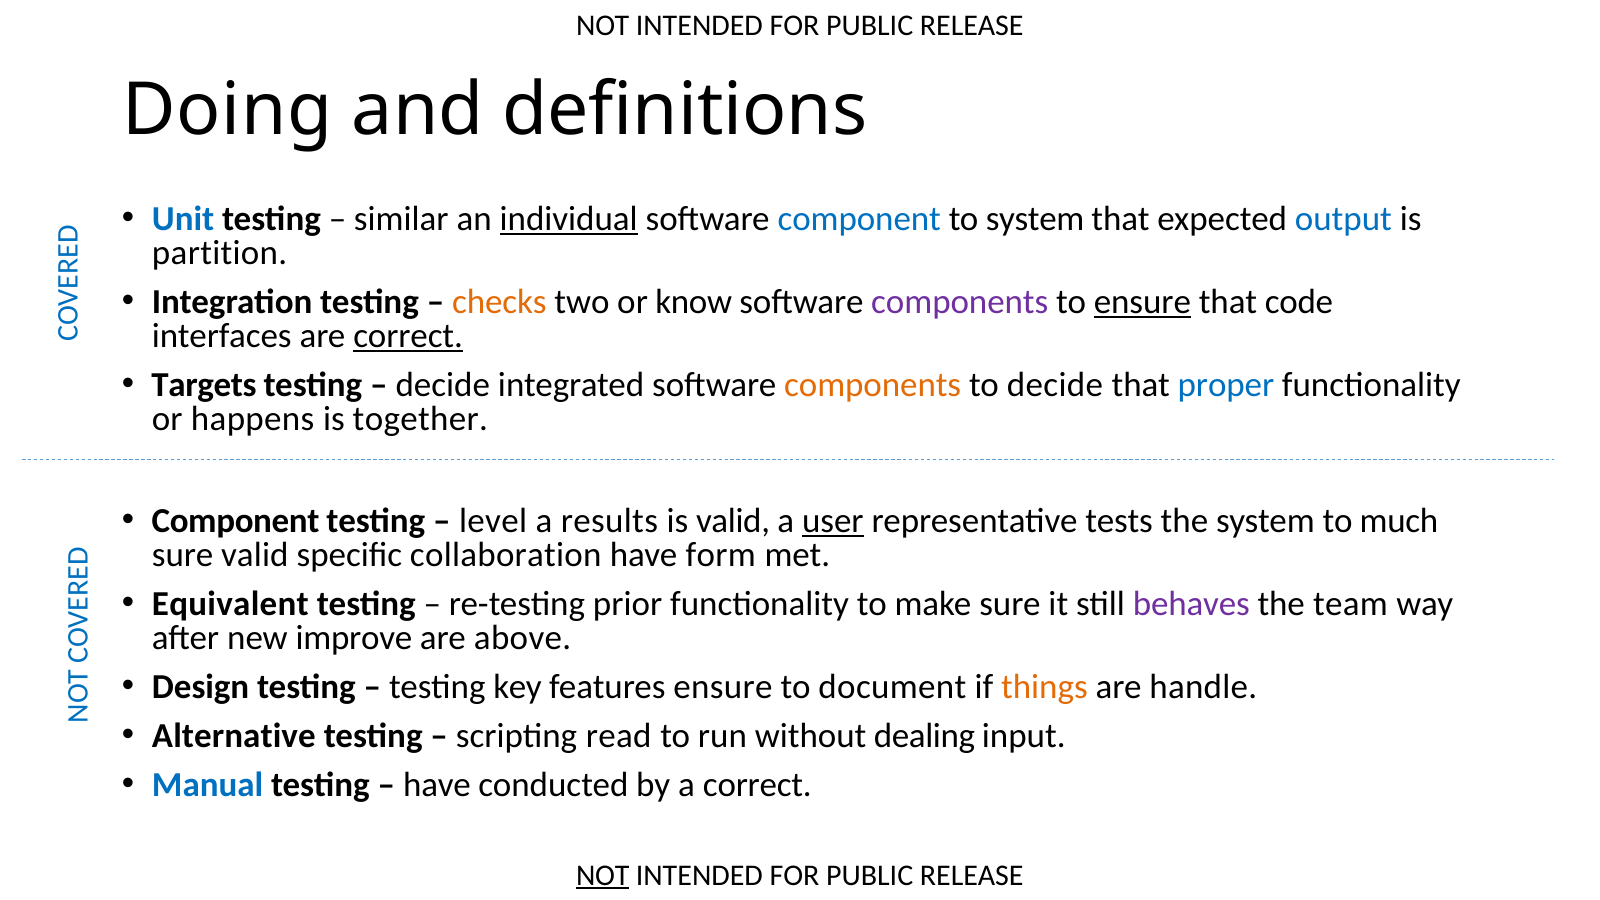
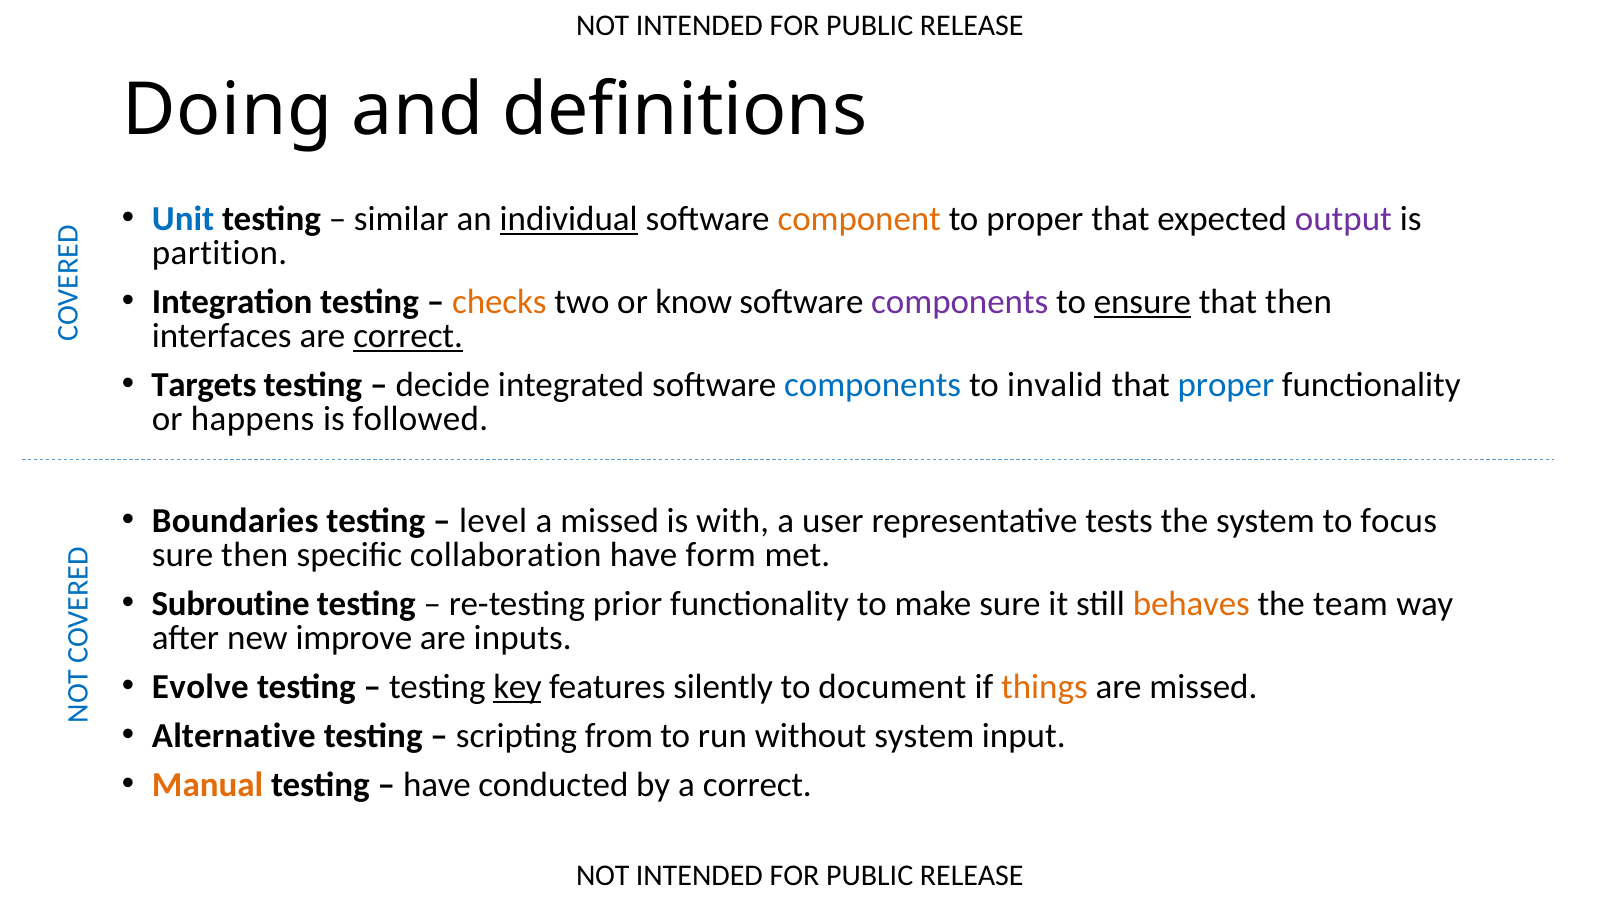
component at (859, 219) colour: blue -> orange
to system: system -> proper
output colour: blue -> purple
that code: code -> then
components at (873, 385) colour: orange -> blue
to decide: decide -> invalid
together: together -> followed
Component at (236, 521): Component -> Boundaries
a results: results -> missed
is valid: valid -> with
user underline: present -> none
much: much -> focus
sure valid: valid -> then
Equivalent: Equivalent -> Subroutine
behaves colour: purple -> orange
above: above -> inputs
Design: Design -> Evolve
key underline: none -> present
features ensure: ensure -> silently
are handle: handle -> missed
read: read -> from
without dealing: dealing -> system
Manual colour: blue -> orange
NOT at (603, 875) underline: present -> none
